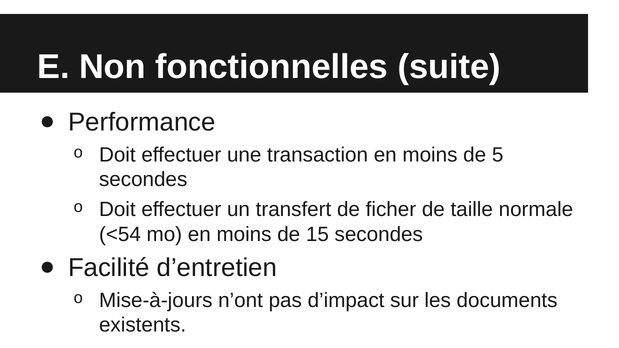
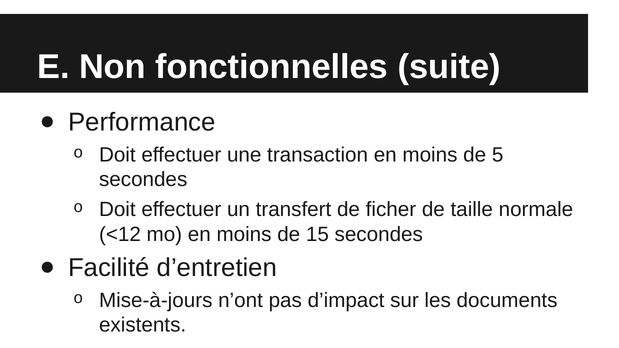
<54: <54 -> <12
